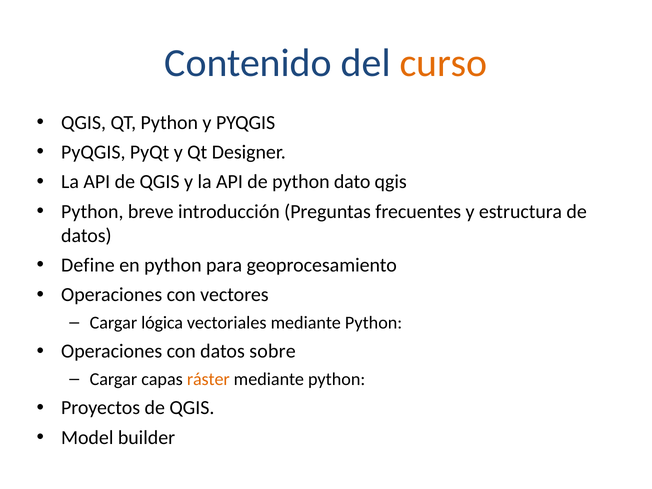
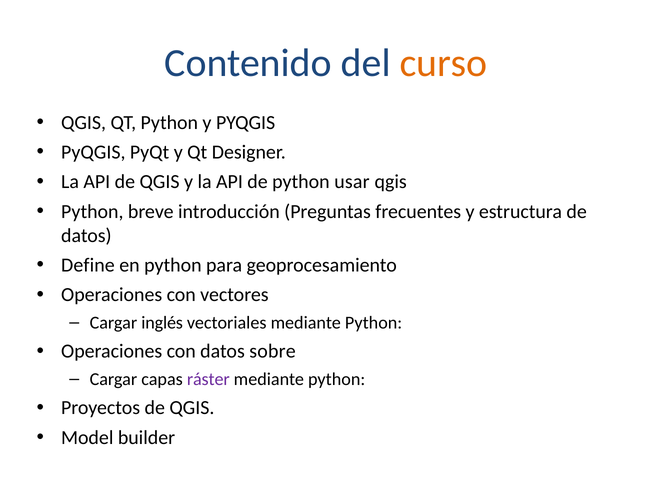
dato: dato -> usar
lógica: lógica -> inglés
ráster colour: orange -> purple
